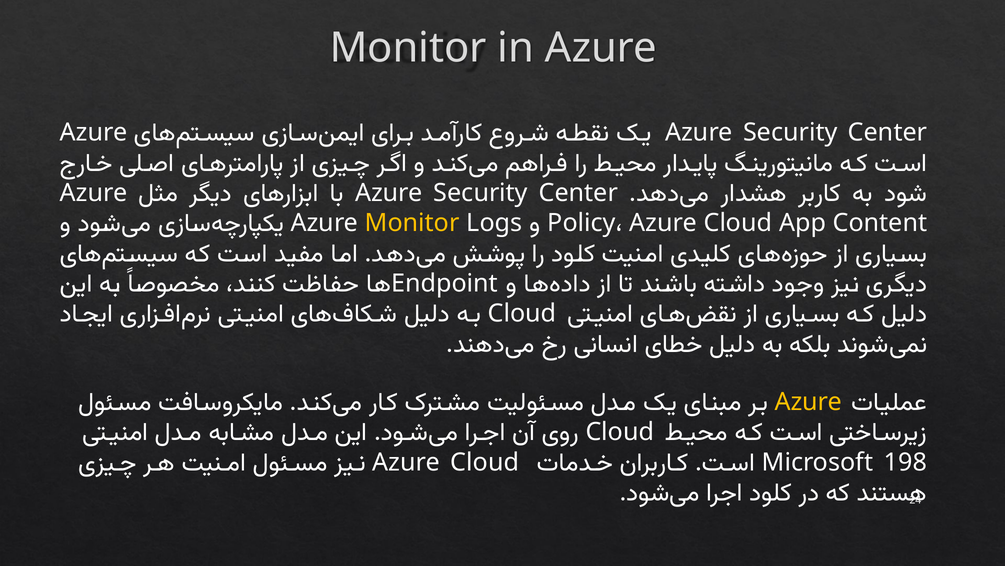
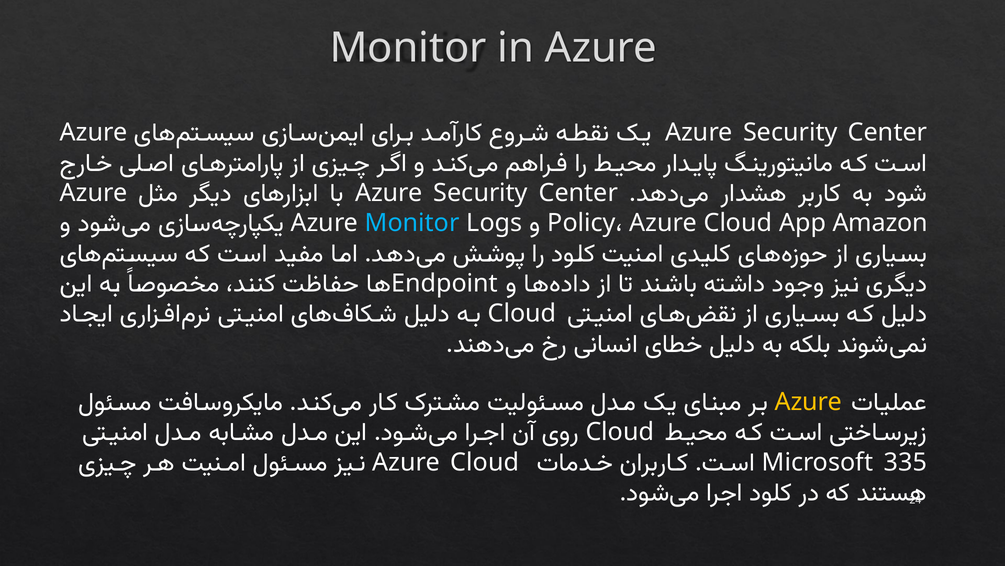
Monitor at (412, 223) colour: yellow -> light blue
Content: Content -> Amazon
198: 198 -> 335
